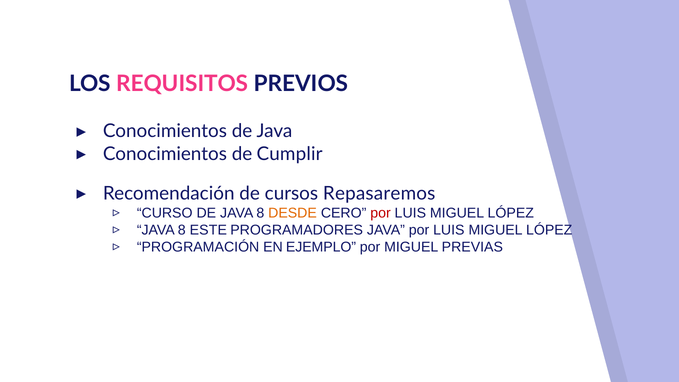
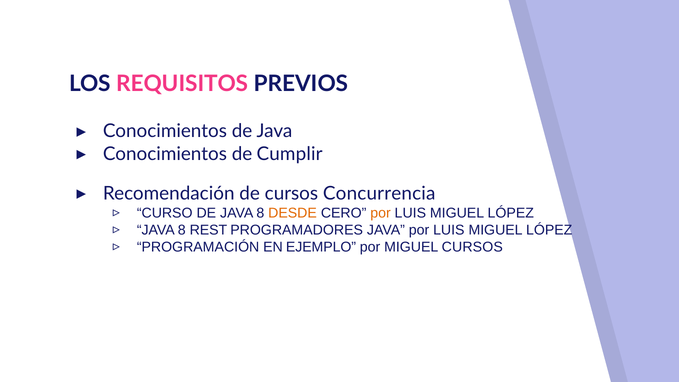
Repasaremos: Repasaremos -> Concurrencia
por at (381, 213) colour: red -> orange
ESTE: ESTE -> REST
MIGUEL PREVIAS: PREVIAS -> CURSOS
